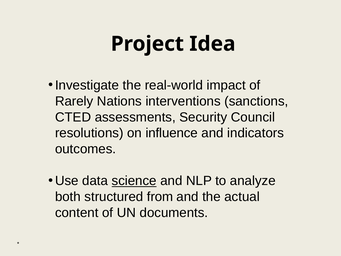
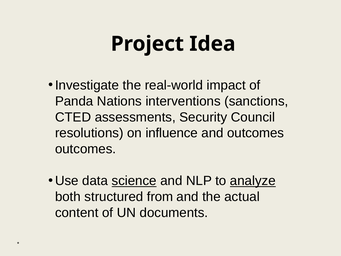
Rarely: Rarely -> Panda
and indicators: indicators -> outcomes
analyze underline: none -> present
